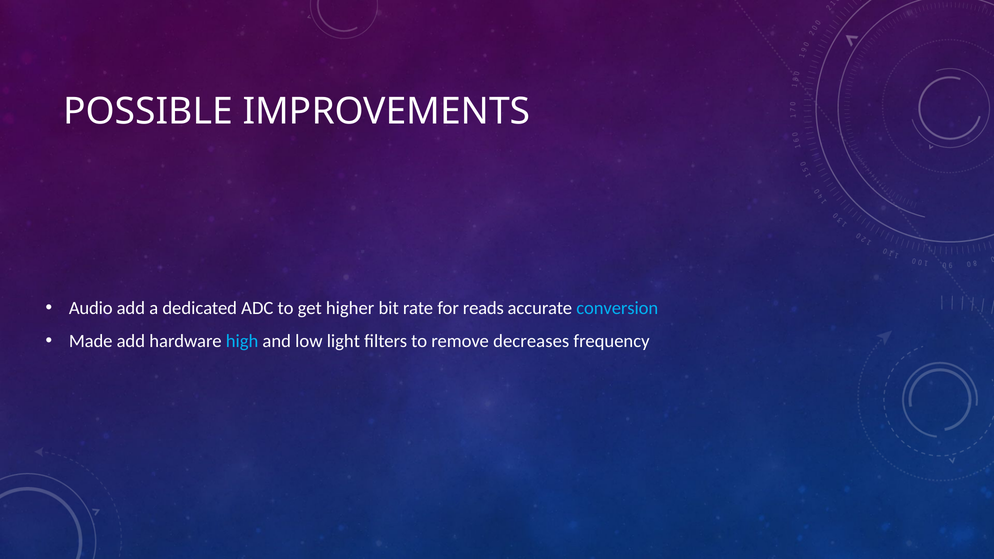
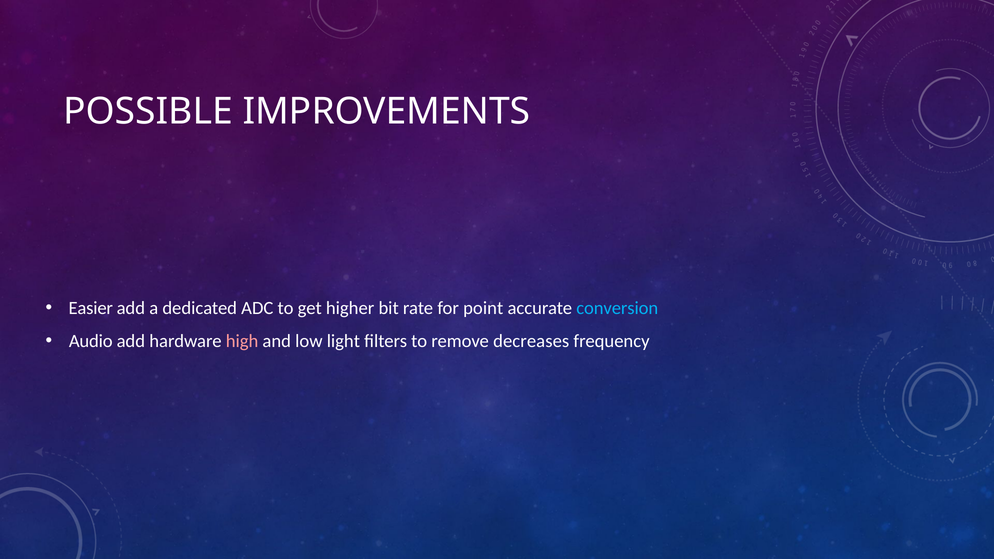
Audio: Audio -> Easier
reads: reads -> point
Made: Made -> Audio
high colour: light blue -> pink
